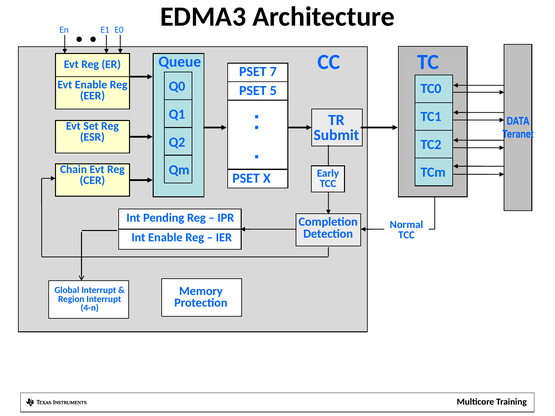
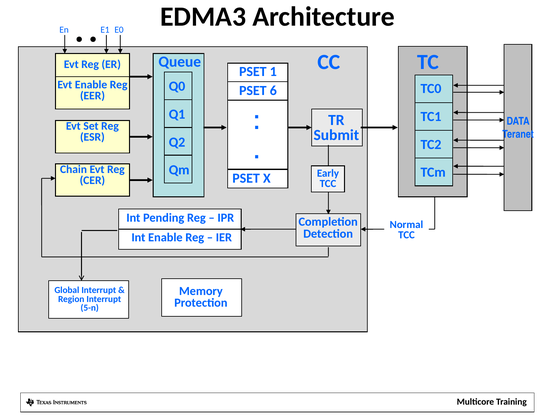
7: 7 -> 1
5: 5 -> 6
4-n: 4-n -> 5-n
